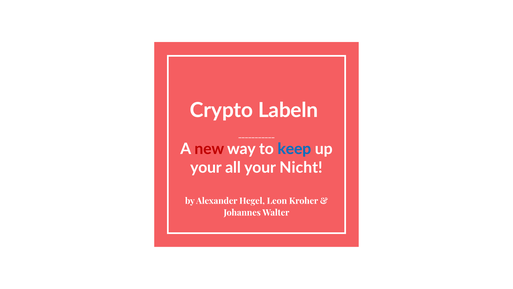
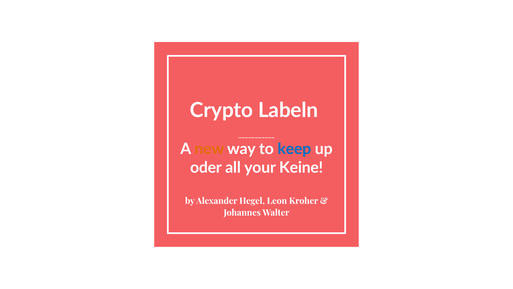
new colour: red -> orange
your at (206, 167): your -> oder
Nicht: Nicht -> Keine
